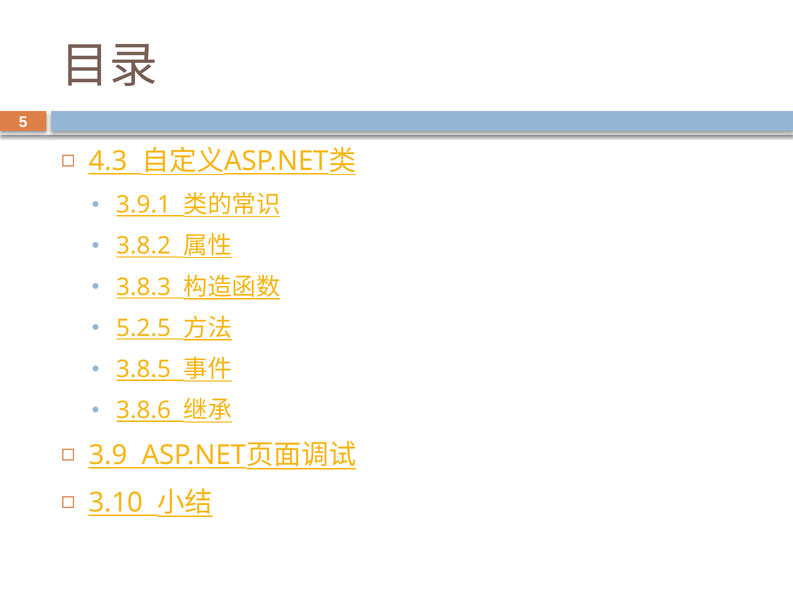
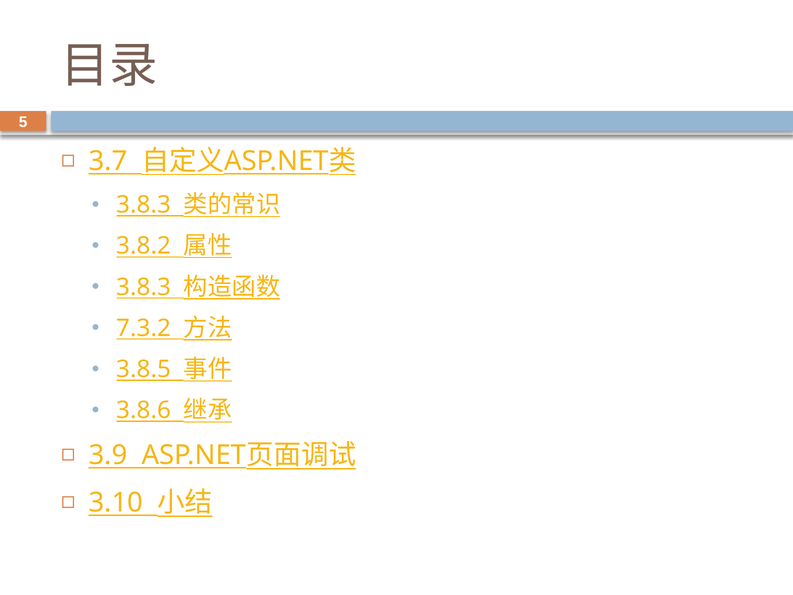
4.3: 4.3 -> 3.7
3.9.1 at (144, 205): 3.9.1 -> 3.8.3
5.2.5: 5.2.5 -> 7.3.2
